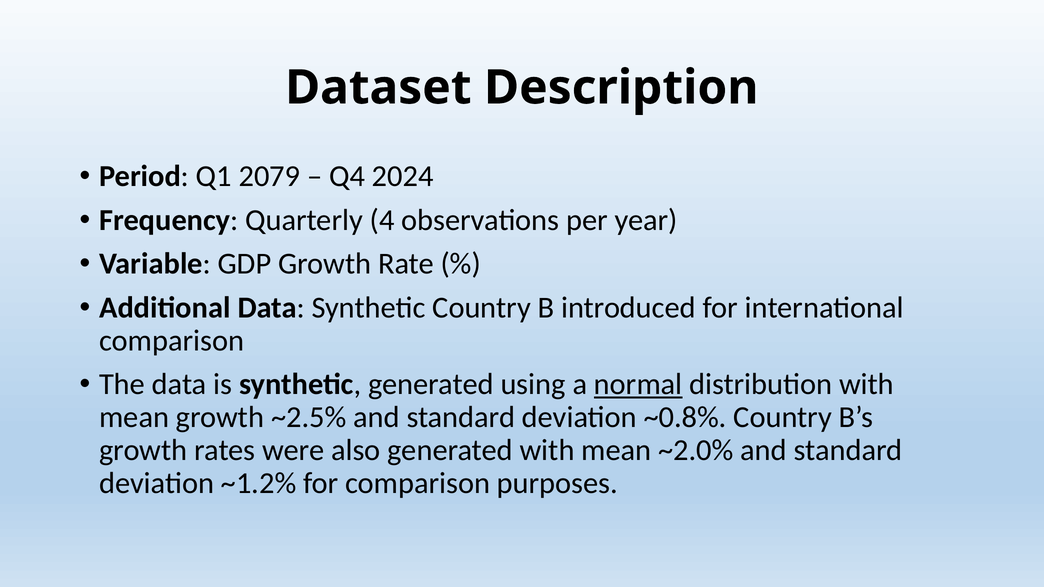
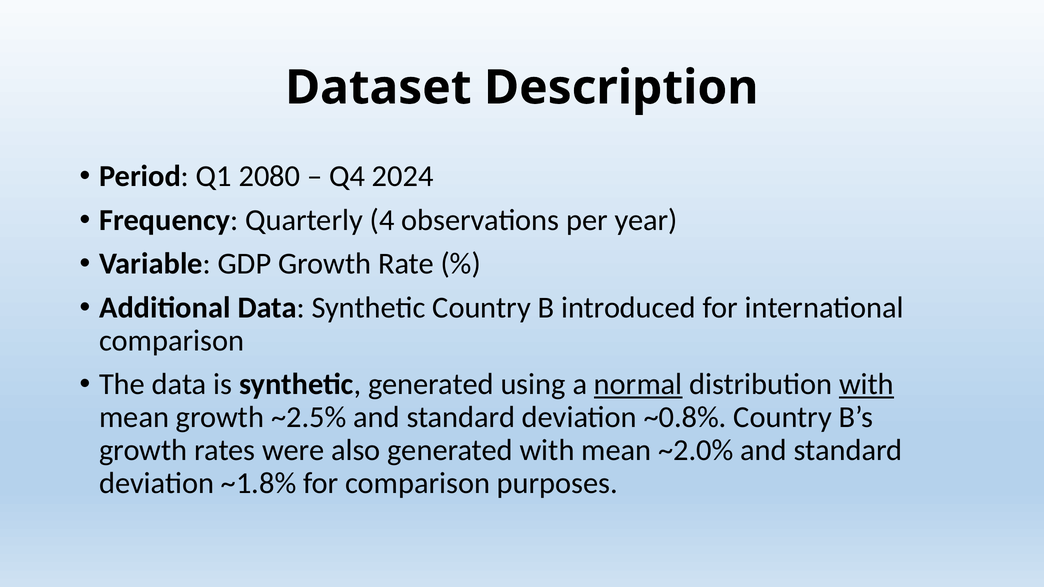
2079: 2079 -> 2080
with at (867, 384) underline: none -> present
~1.2%: ~1.2% -> ~1.8%
